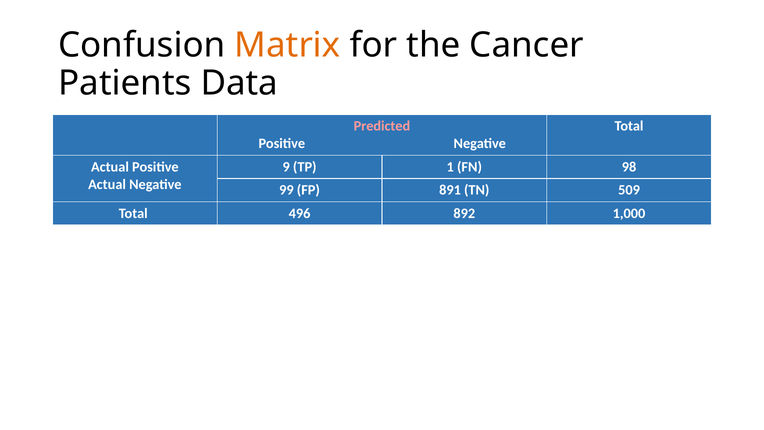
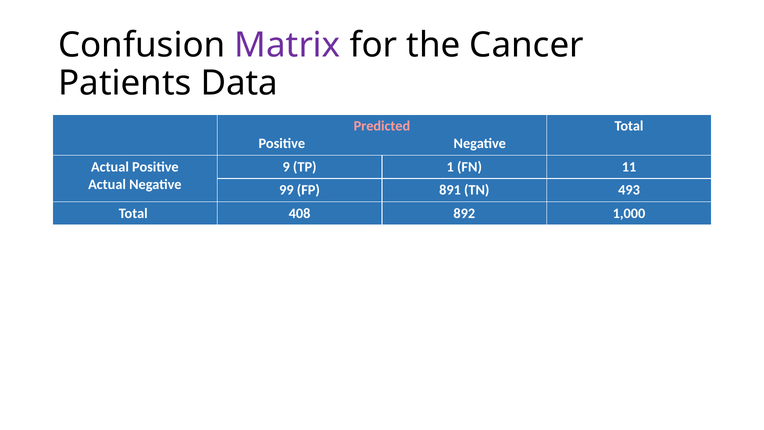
Matrix colour: orange -> purple
98: 98 -> 11
509: 509 -> 493
496: 496 -> 408
